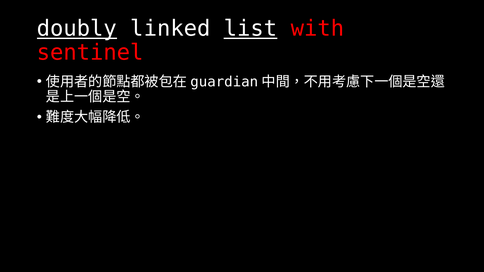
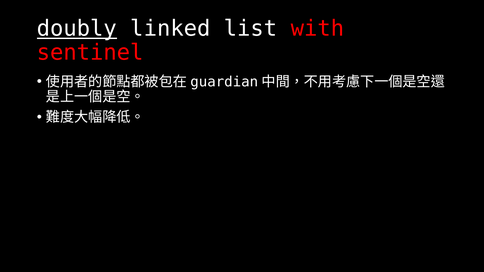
list underline: present -> none
